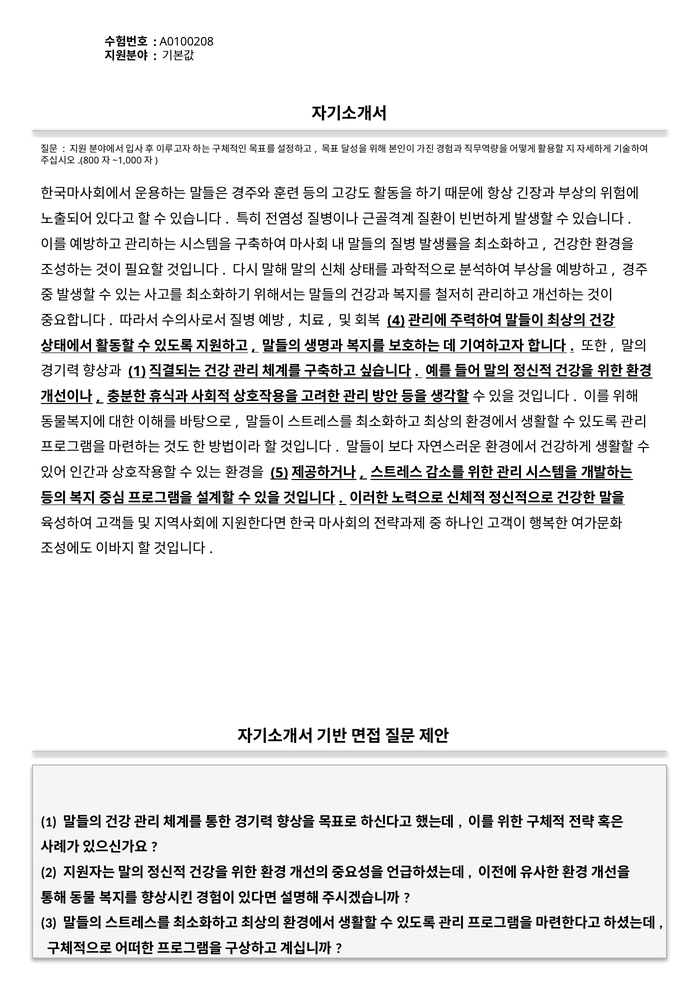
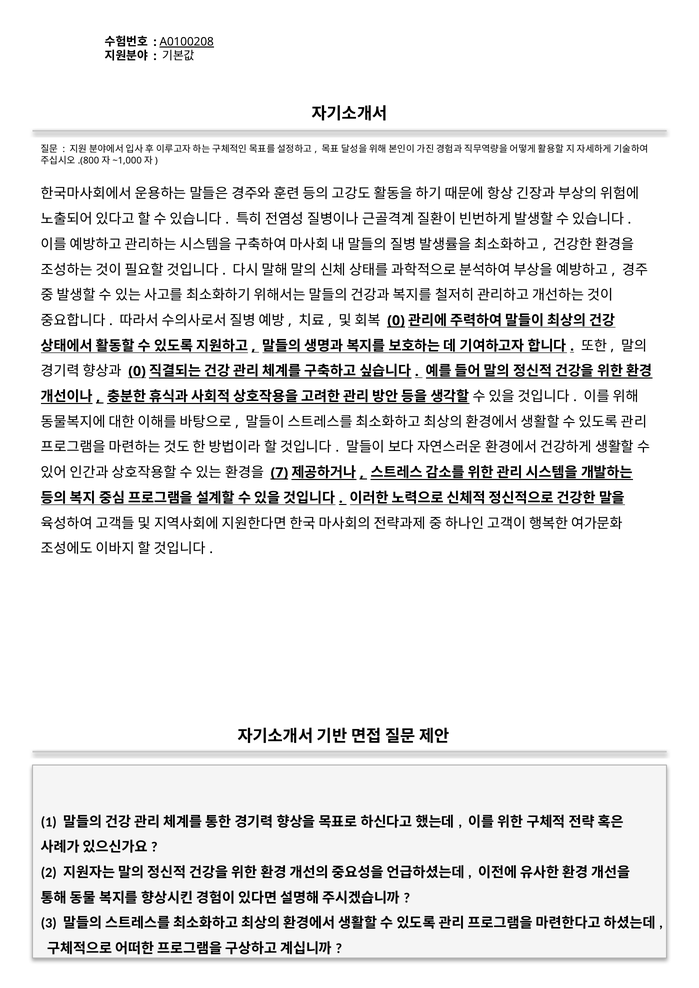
A0100208 underline: none -> present
4 at (396, 321): 4 -> 0
1 at (137, 372): 1 -> 0
5: 5 -> 7
